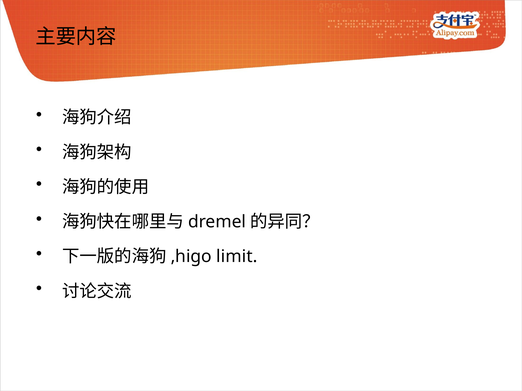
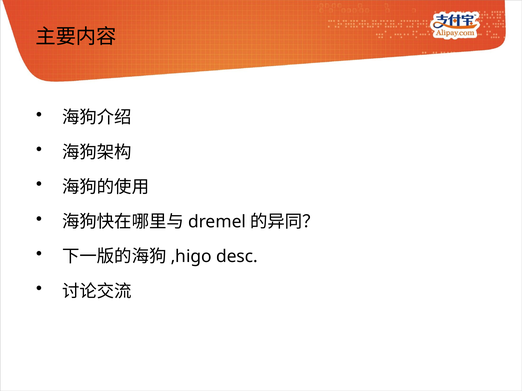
limit: limit -> desc
